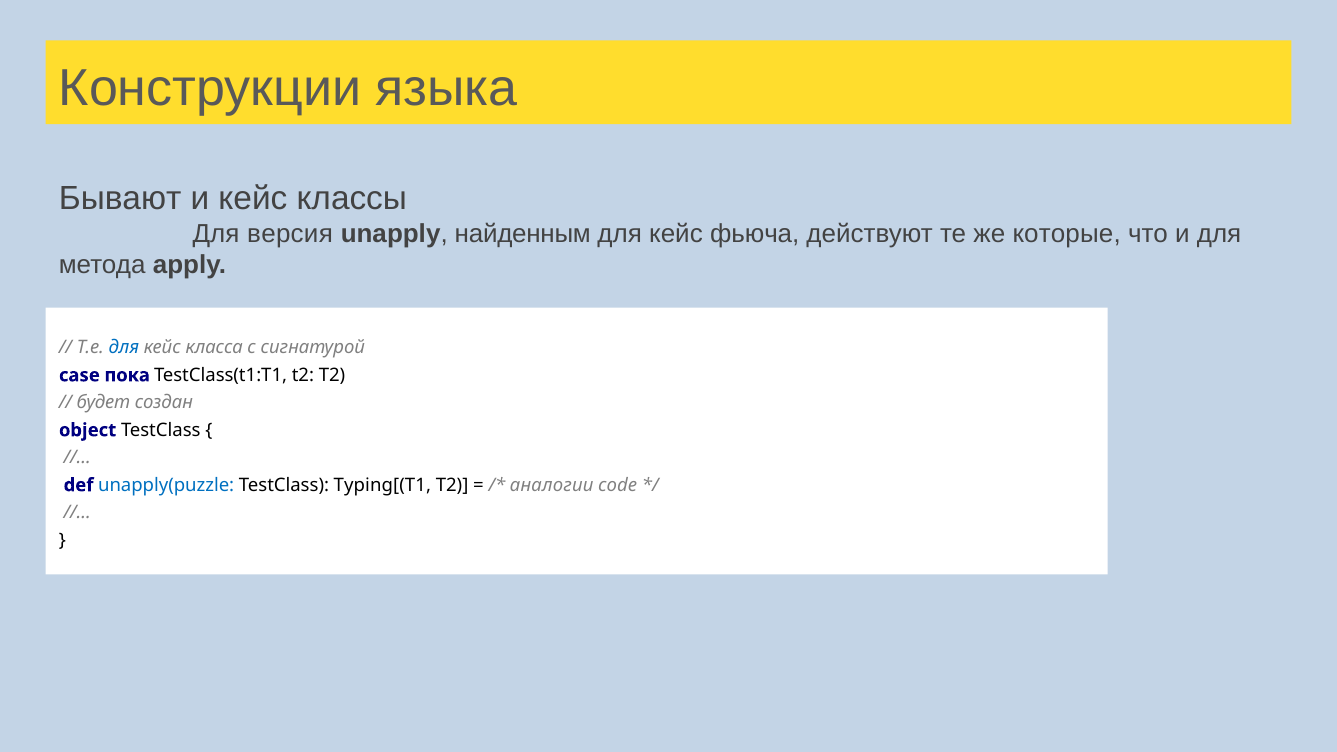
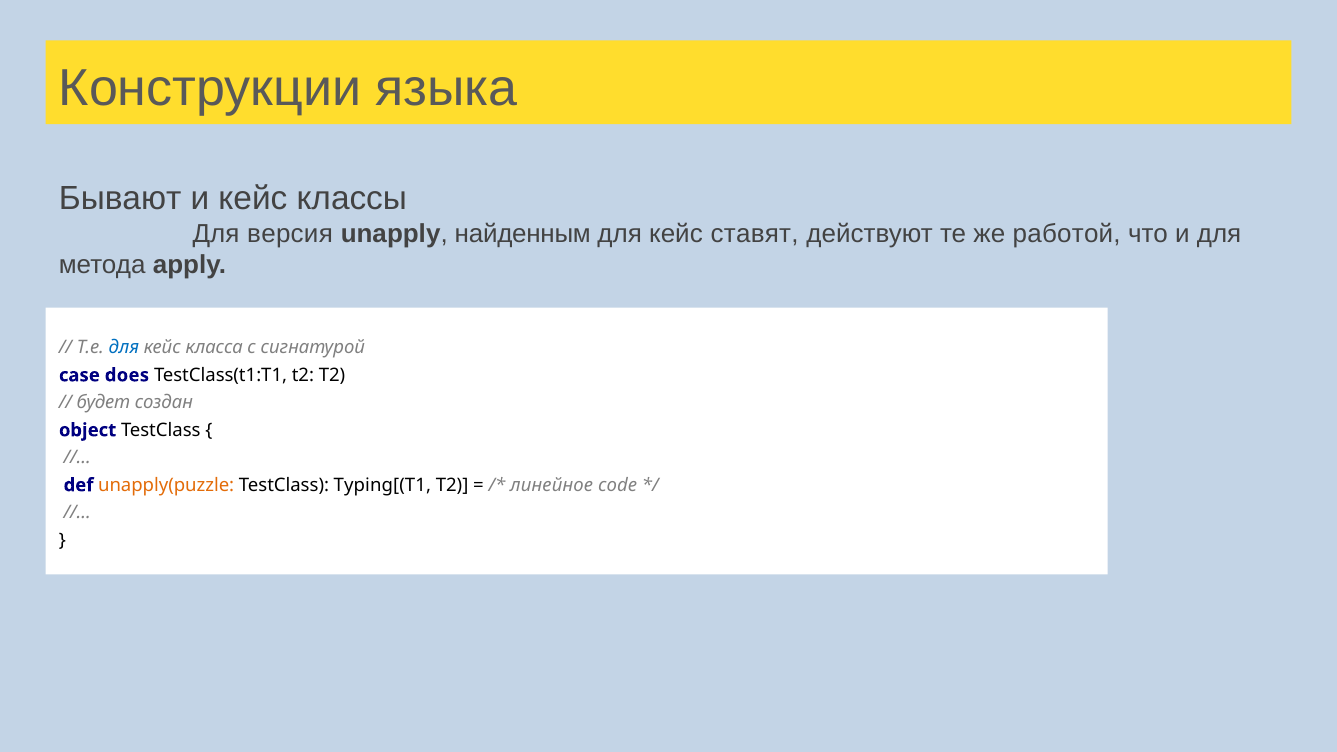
фьюча: фьюча -> ставят
которые: которые -> работой
пока: пока -> does
unapply(puzzle colour: blue -> orange
аналогии: аналогии -> линейное
